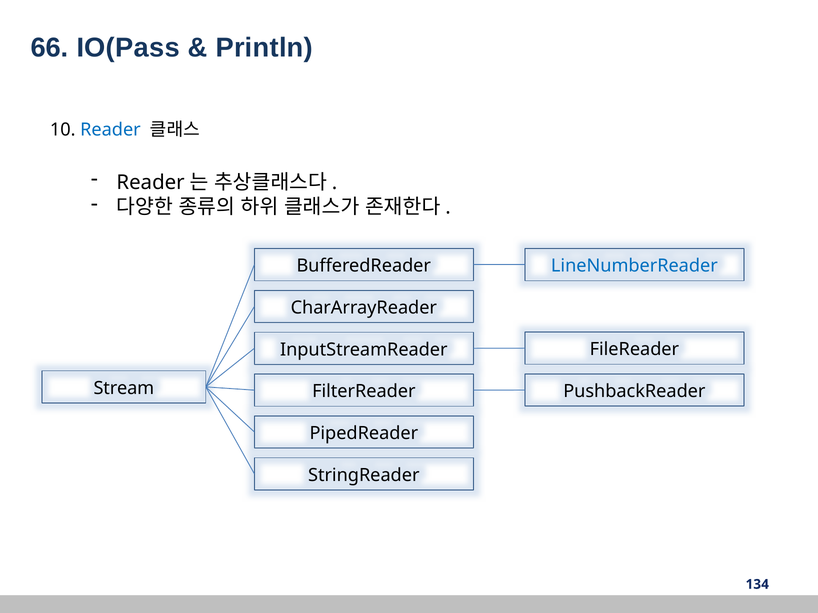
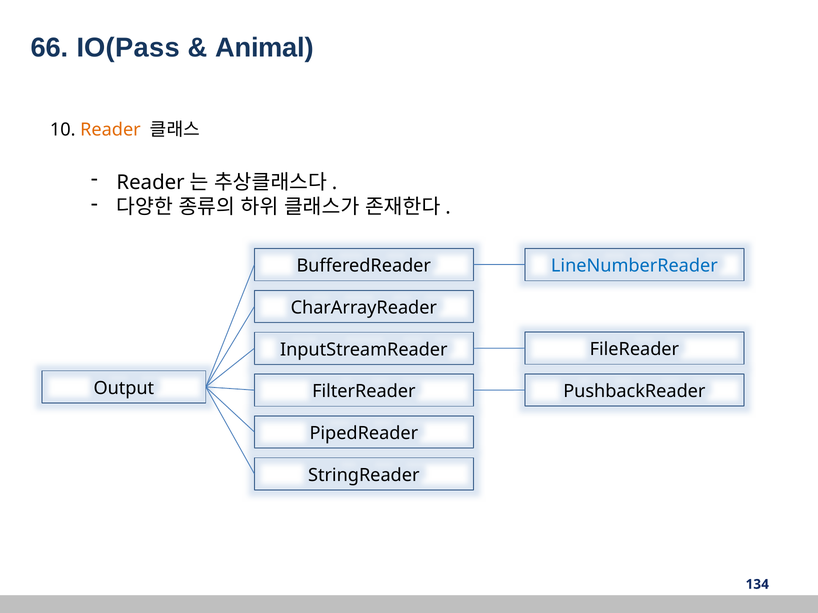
Println: Println -> Animal
Reader colour: blue -> orange
Stream: Stream -> Output
